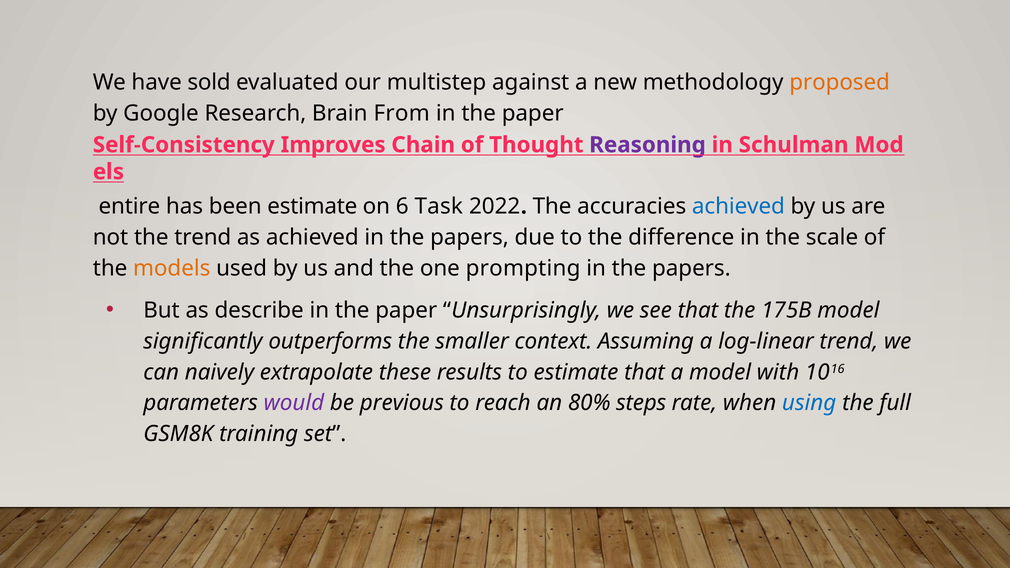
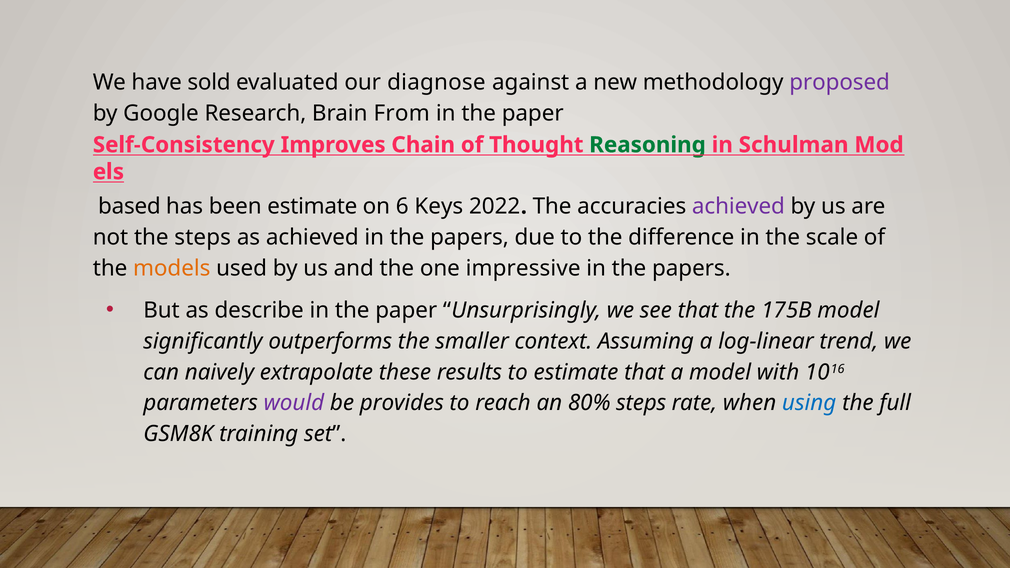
multistep: multistep -> diagnose
proposed colour: orange -> purple
Reasoning colour: purple -> green
entire: entire -> based
Task: Task -> Keys
achieved at (738, 206) colour: blue -> purple
the trend: trend -> steps
prompting: prompting -> impressive
previous: previous -> provides
